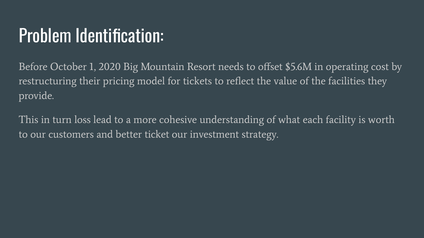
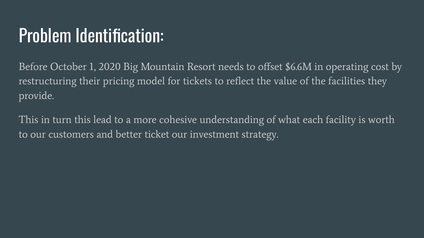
$5.6M: $5.6M -> $6.6M
turn loss: loss -> this
